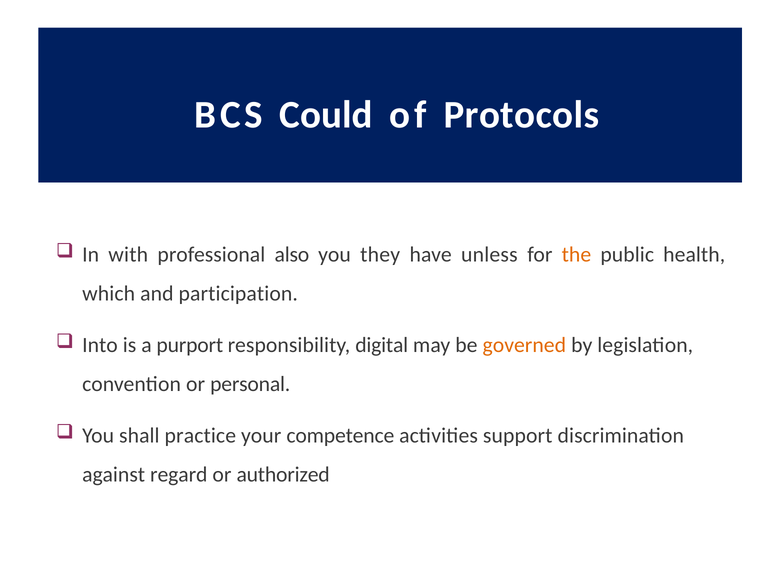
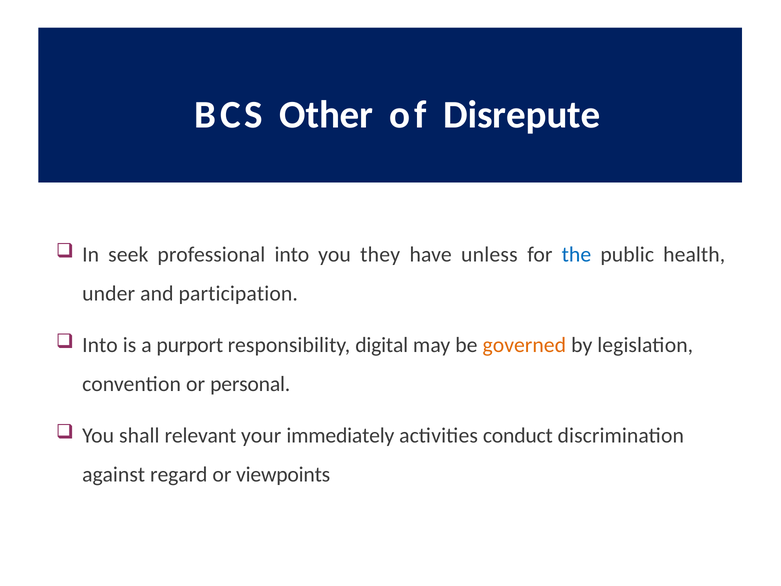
Could: Could -> Other
Protocols: Protocols -> Disrepute
with: with -> seek
professional also: also -> into
the colour: orange -> blue
which: which -> under
practice: practice -> relevant
competence: competence -> immediately
support: support -> conduct
authorized: authorized -> viewpoints
